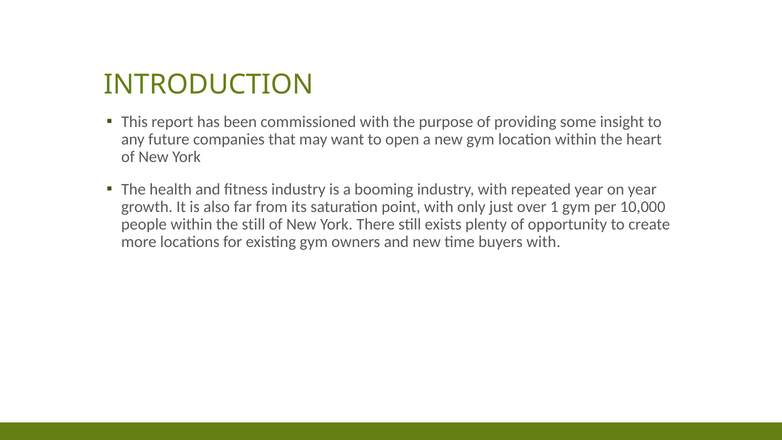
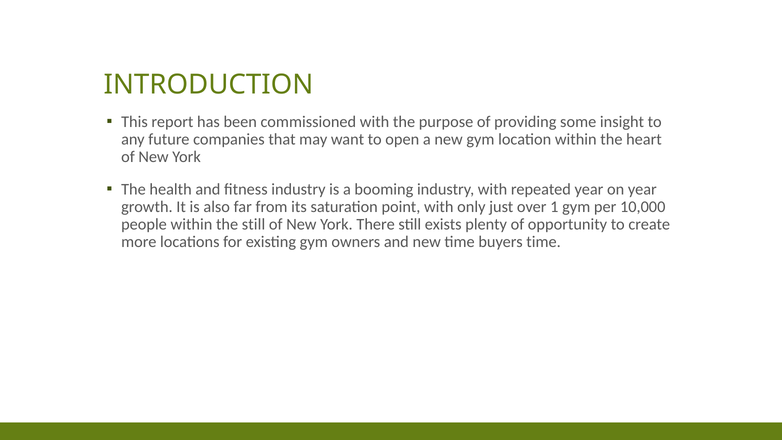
buyers with: with -> time
